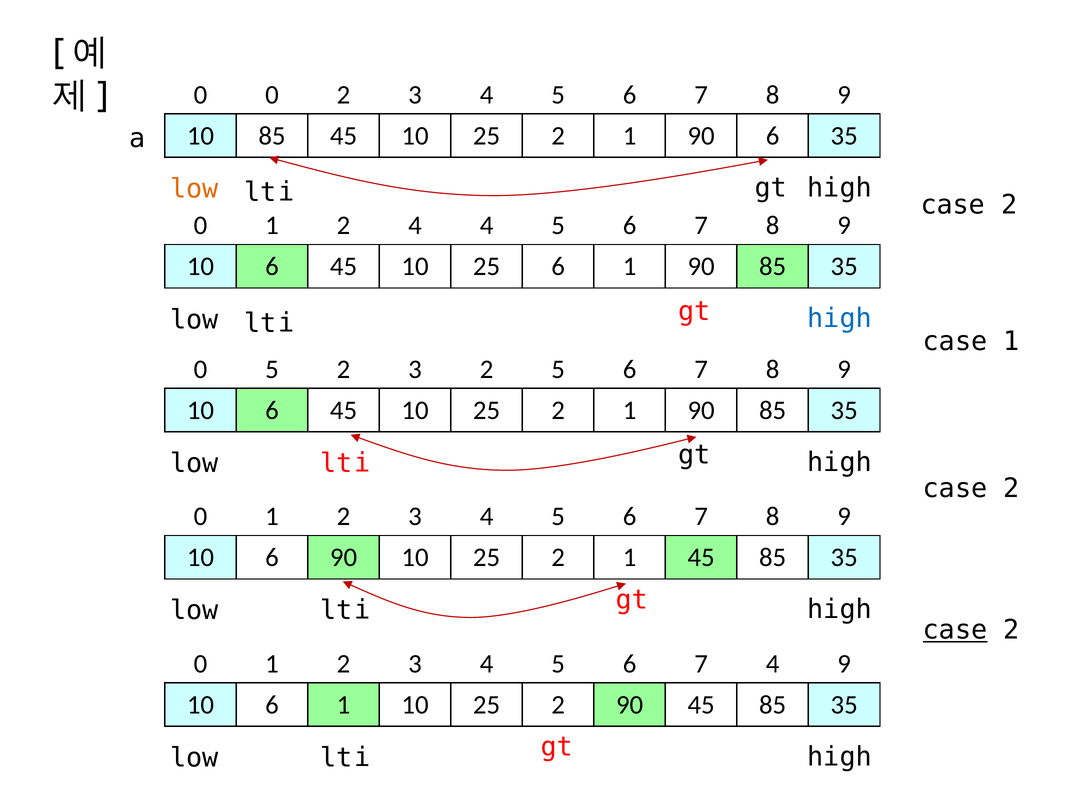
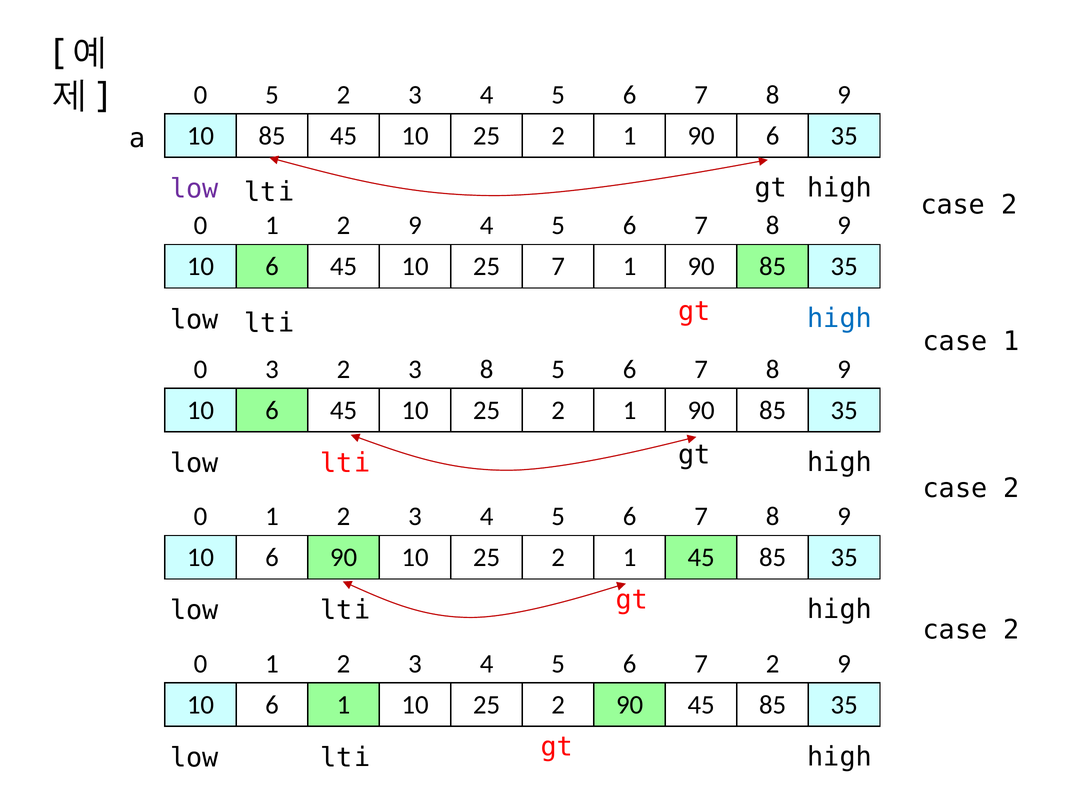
0 0: 0 -> 5
low at (194, 189) colour: orange -> purple
1 2 4: 4 -> 9
25 6: 6 -> 7
0 5: 5 -> 3
3 2: 2 -> 8
case at (955, 630) underline: present -> none
7 4: 4 -> 2
